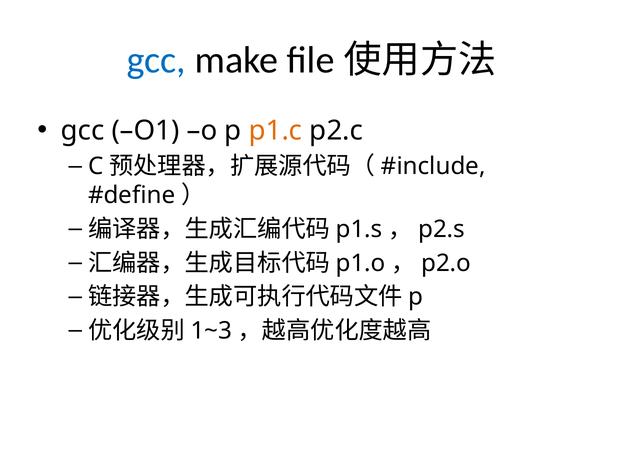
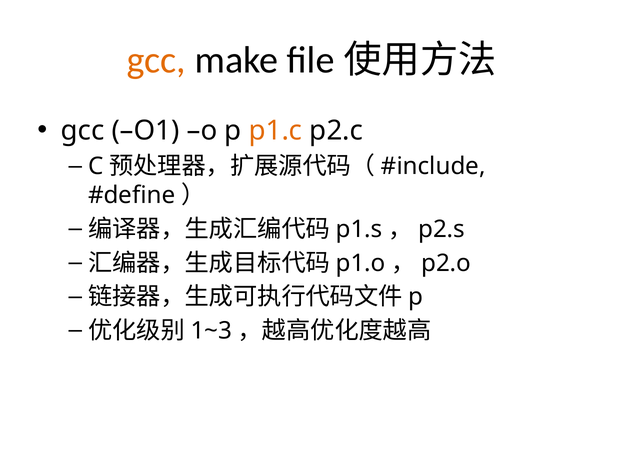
gcc at (156, 60) colour: blue -> orange
